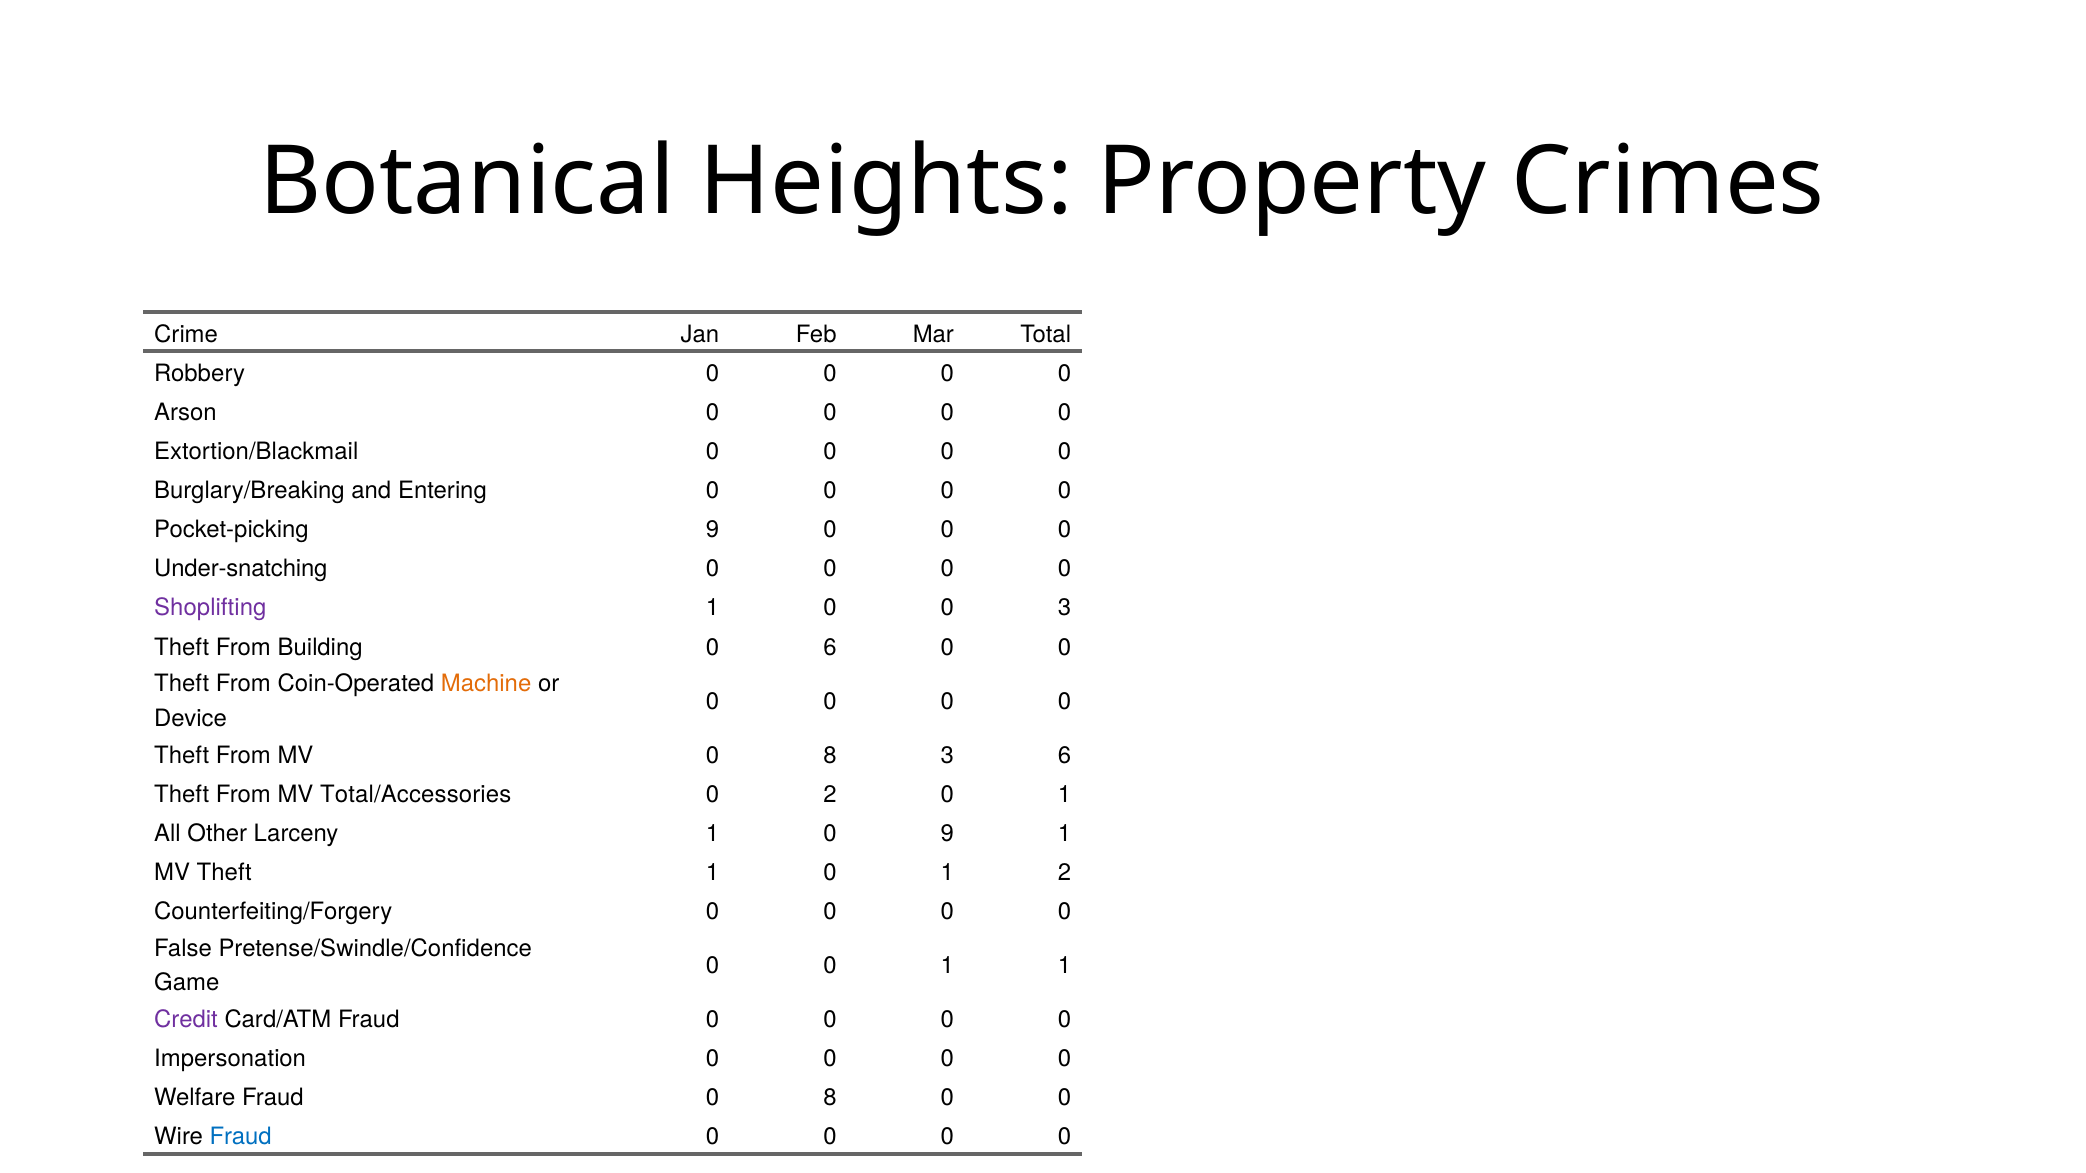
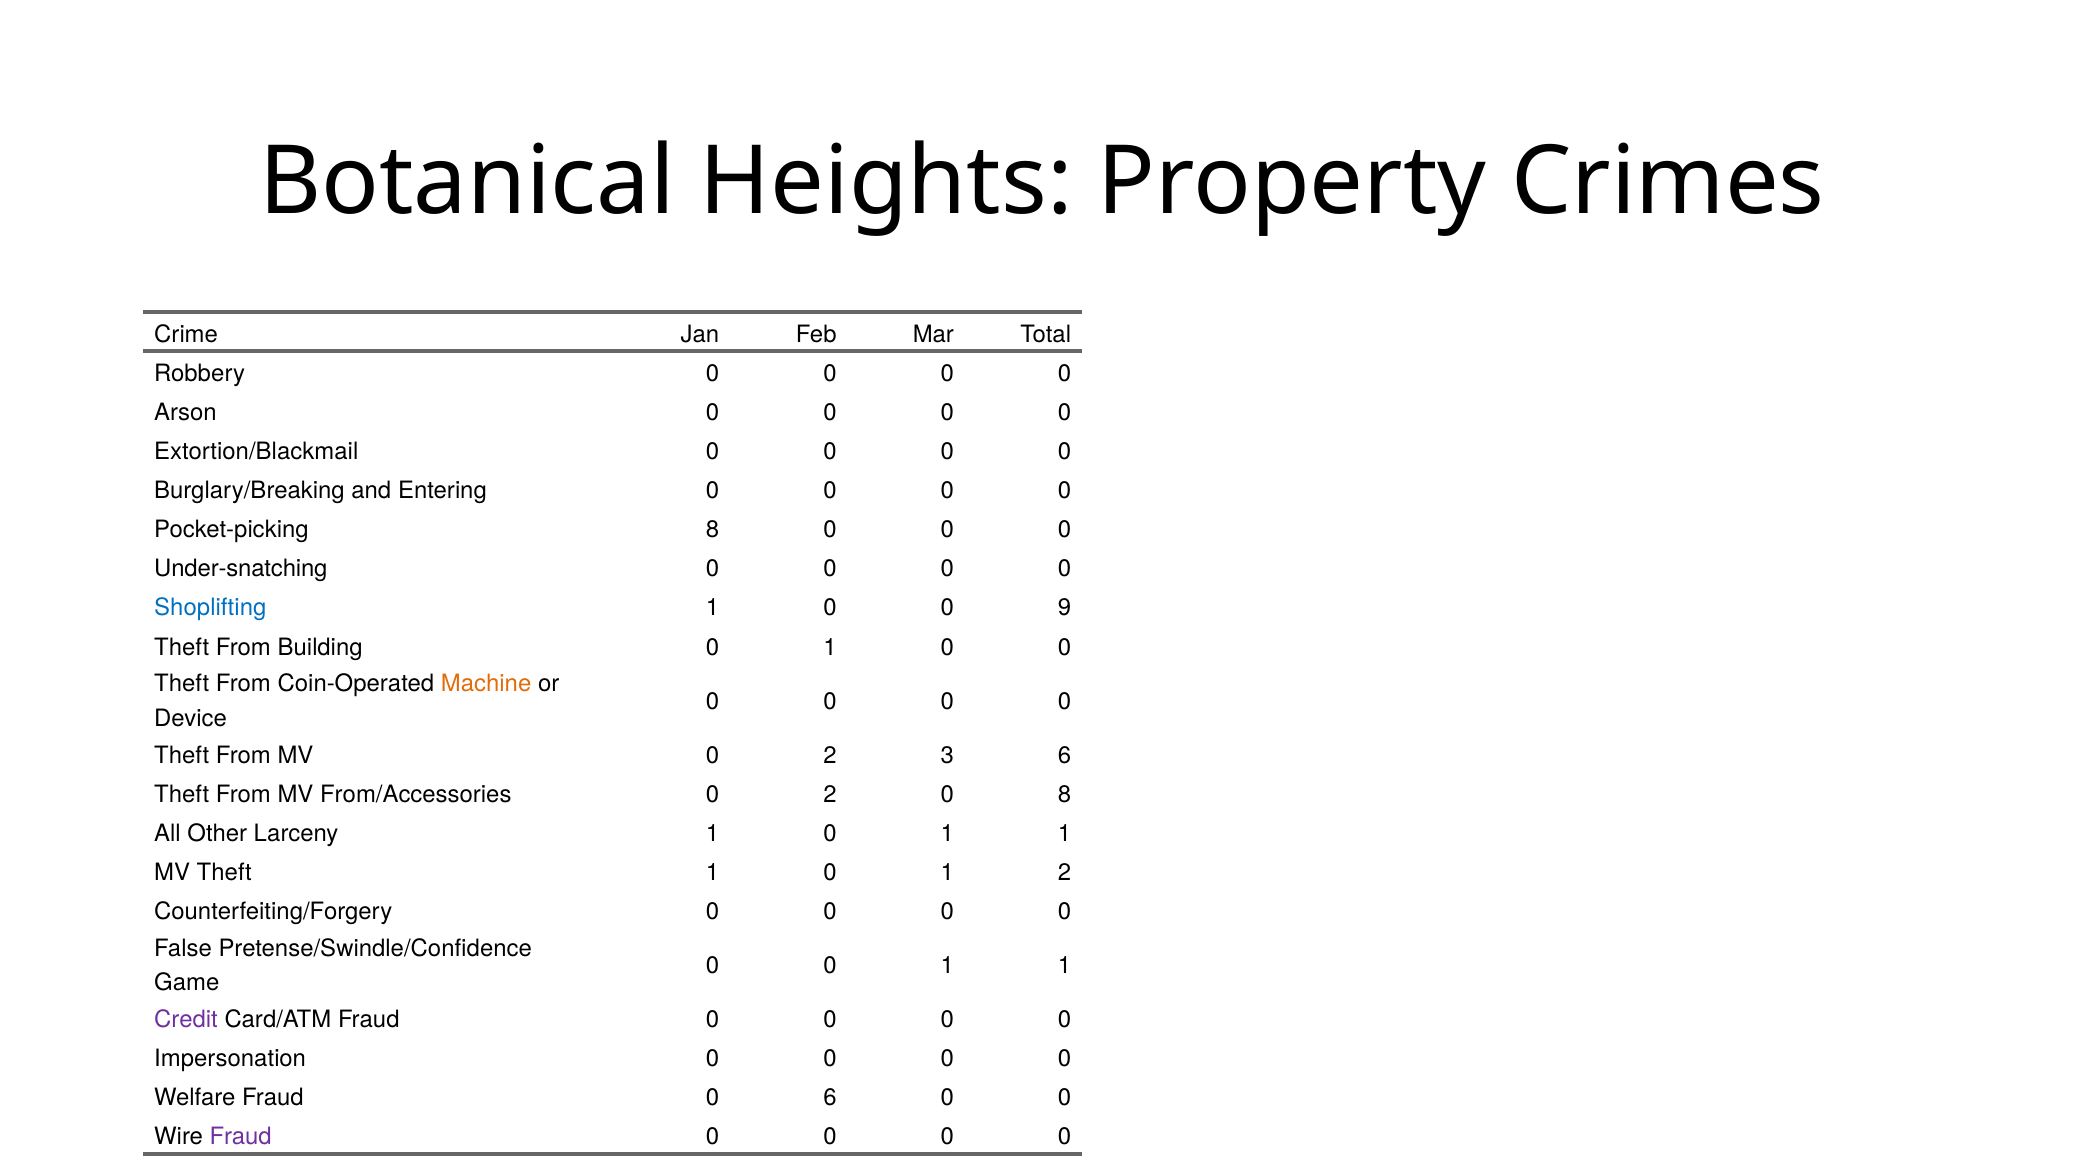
Pocket-picking 9: 9 -> 8
Shoplifting colour: purple -> blue
0 3: 3 -> 9
Building 0 6: 6 -> 1
MV 0 8: 8 -> 2
Total/Accessories: Total/Accessories -> From/Accessories
2 0 1: 1 -> 8
Larceny 1 0 9: 9 -> 1
Fraud 0 8: 8 -> 6
Fraud at (241, 1137) colour: blue -> purple
